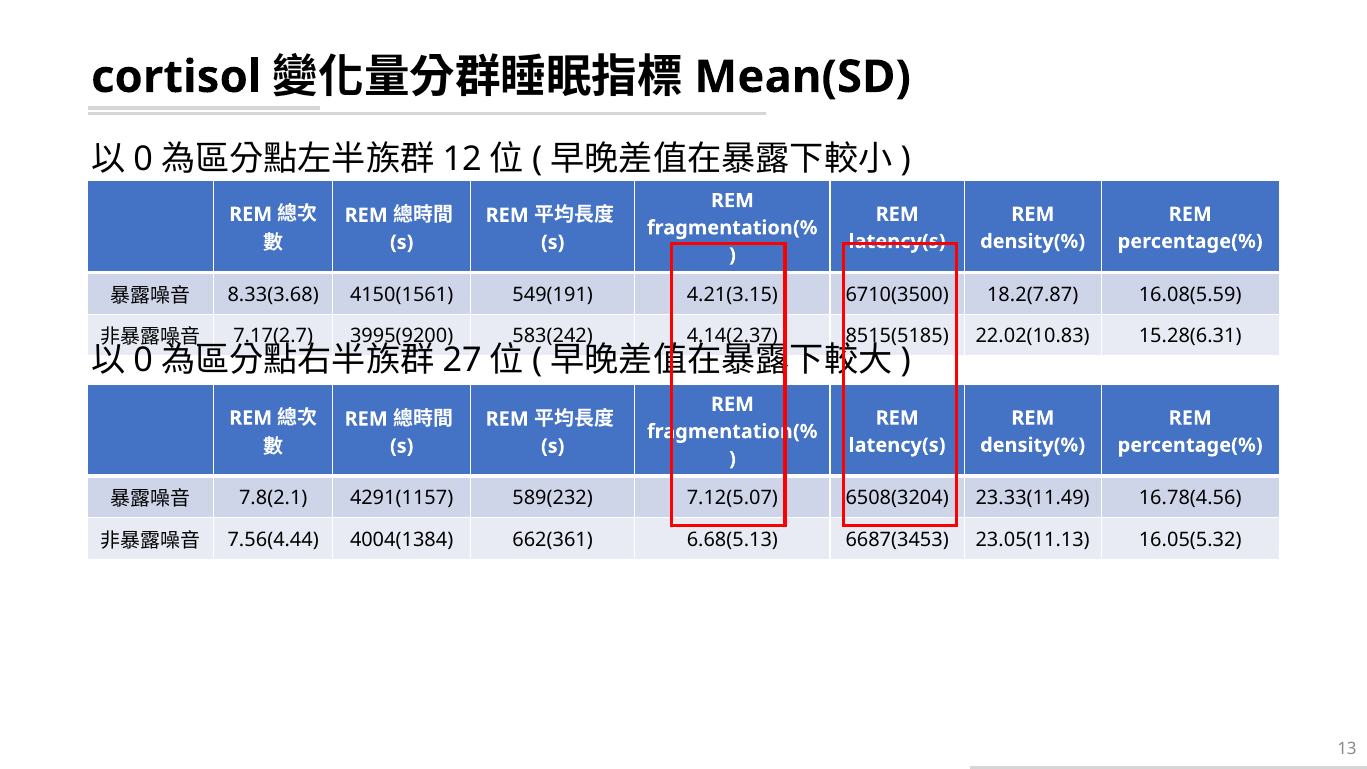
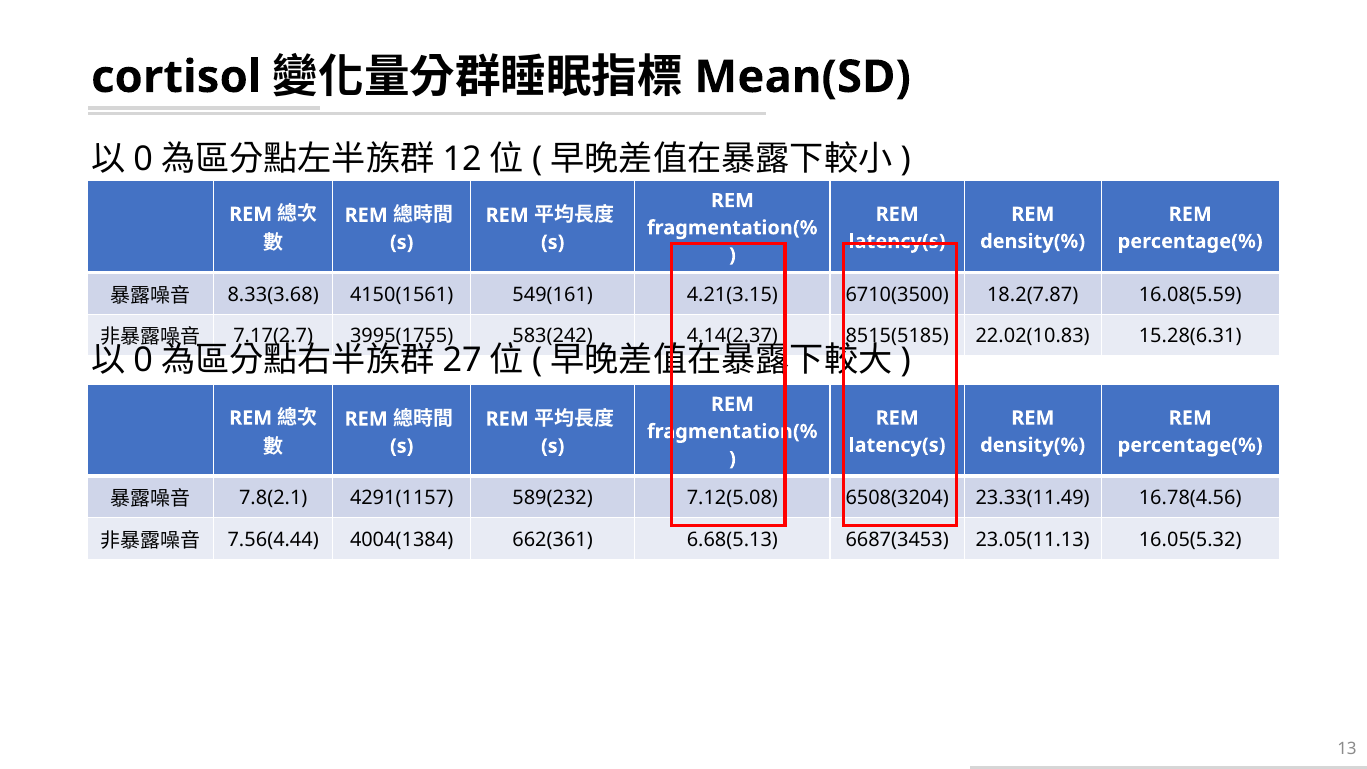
549(191: 549(191 -> 549(161
3995(9200: 3995(9200 -> 3995(1755
7.12(5.07: 7.12(5.07 -> 7.12(5.08
